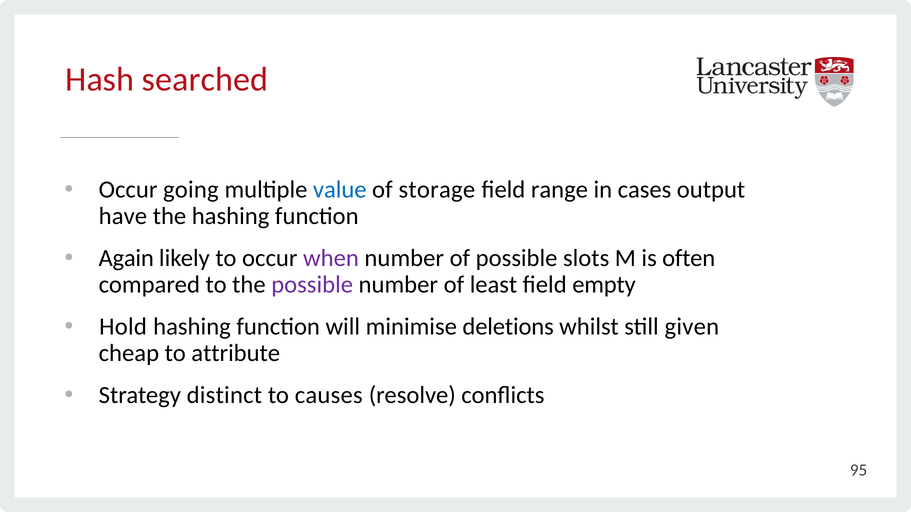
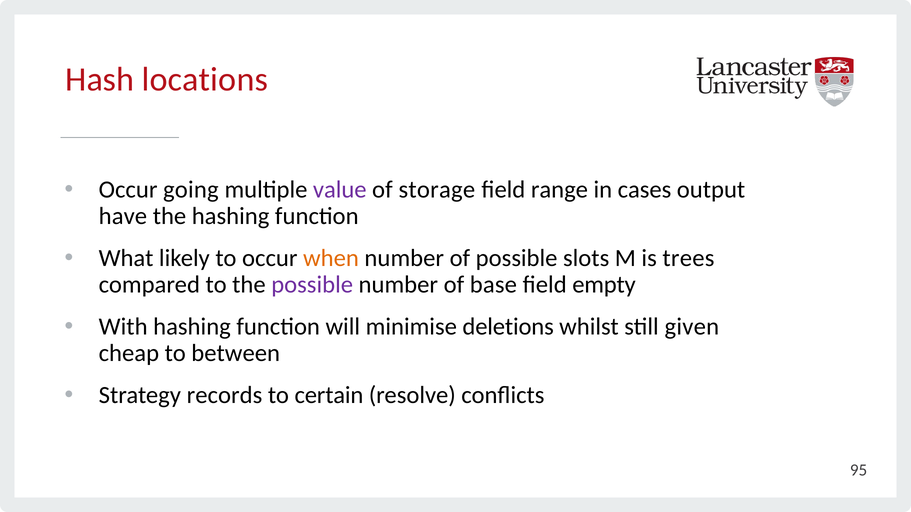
searched: searched -> locations
value colour: blue -> purple
Again: Again -> What
when colour: purple -> orange
often: often -> trees
least: least -> base
Hold: Hold -> With
attribute: attribute -> between
distinct: distinct -> records
causes: causes -> certain
